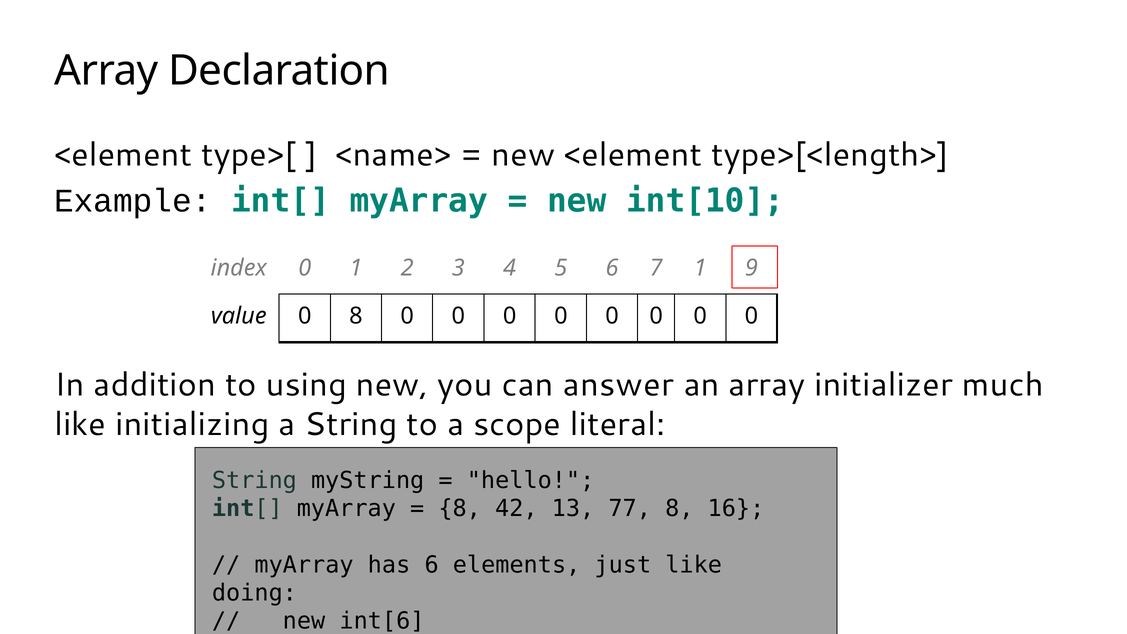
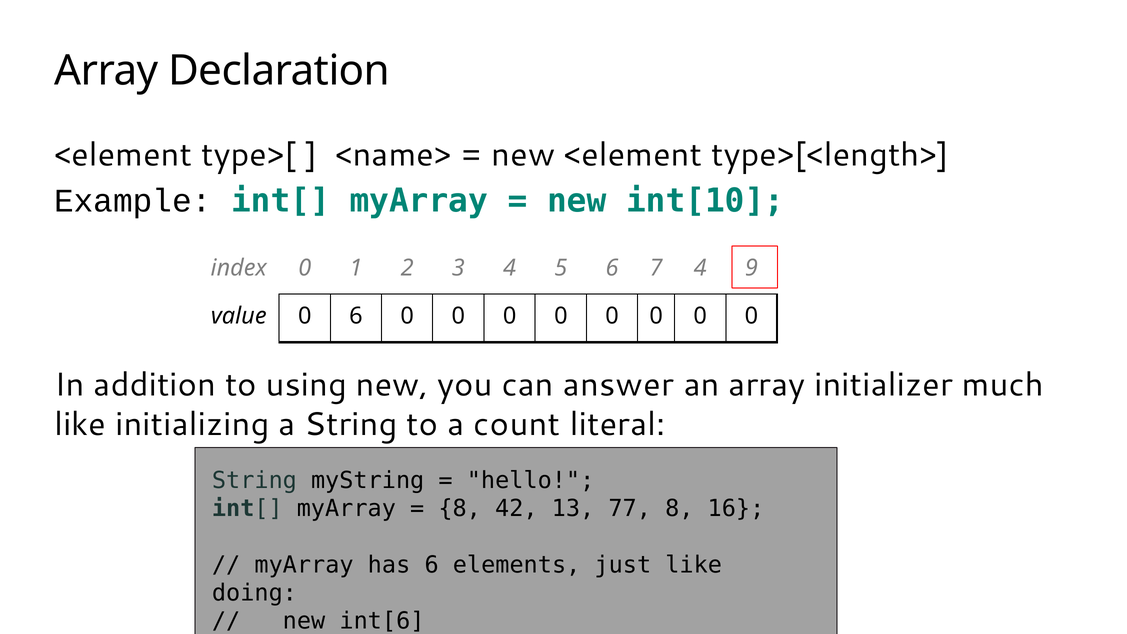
7 1: 1 -> 4
0 8: 8 -> 6
scope: scope -> count
